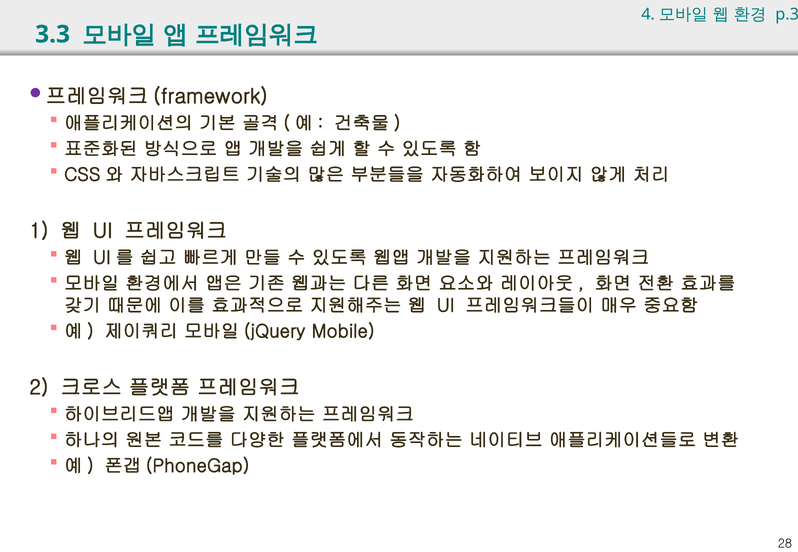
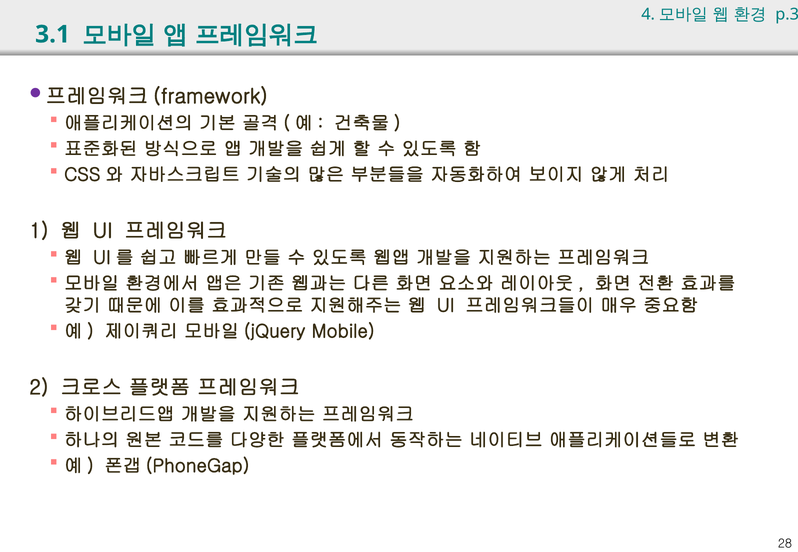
3.3: 3.3 -> 3.1
